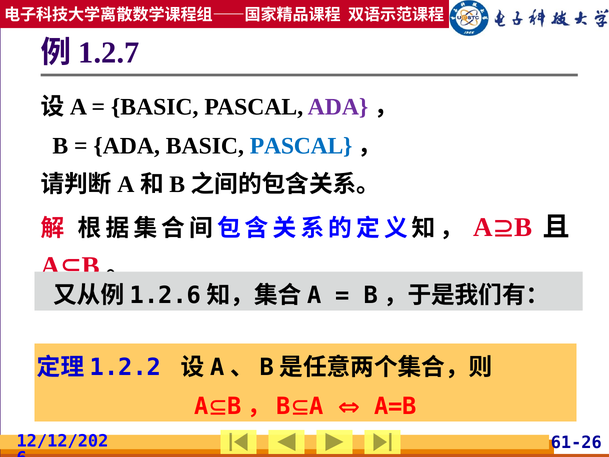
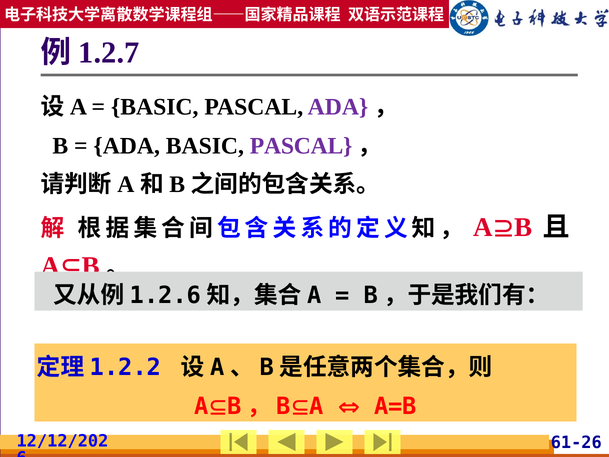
PASCAL at (301, 146) colour: blue -> purple
